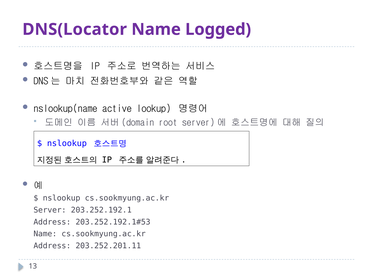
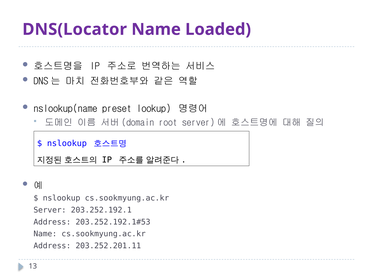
Logged: Logged -> Loaded
active: active -> preset
